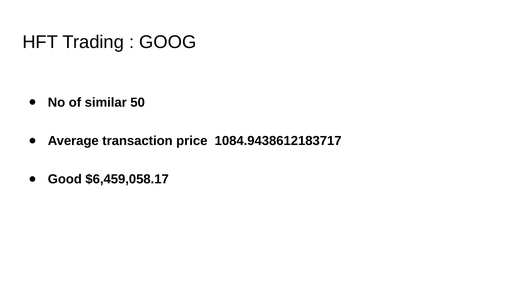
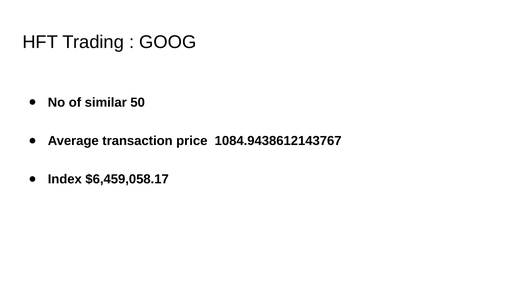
1084.9438612183717: 1084.9438612183717 -> 1084.9438612143767
Good: Good -> Index
